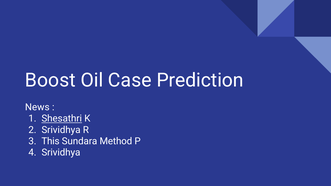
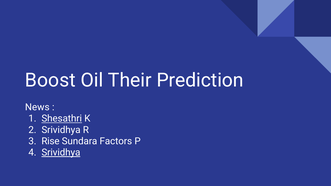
Case: Case -> Their
This: This -> Rise
Method: Method -> Factors
Srividhya at (61, 153) underline: none -> present
